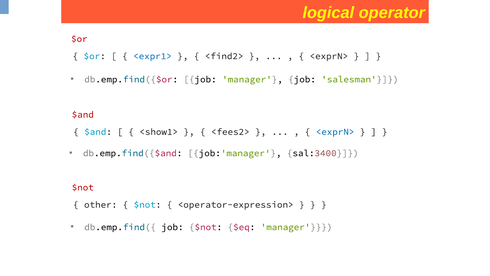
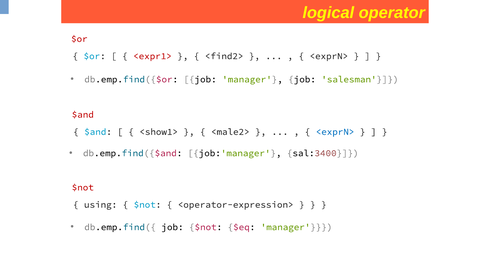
<expr1> colour: blue -> red
<fees2>: <fees2> -> <male2>
other: other -> using
